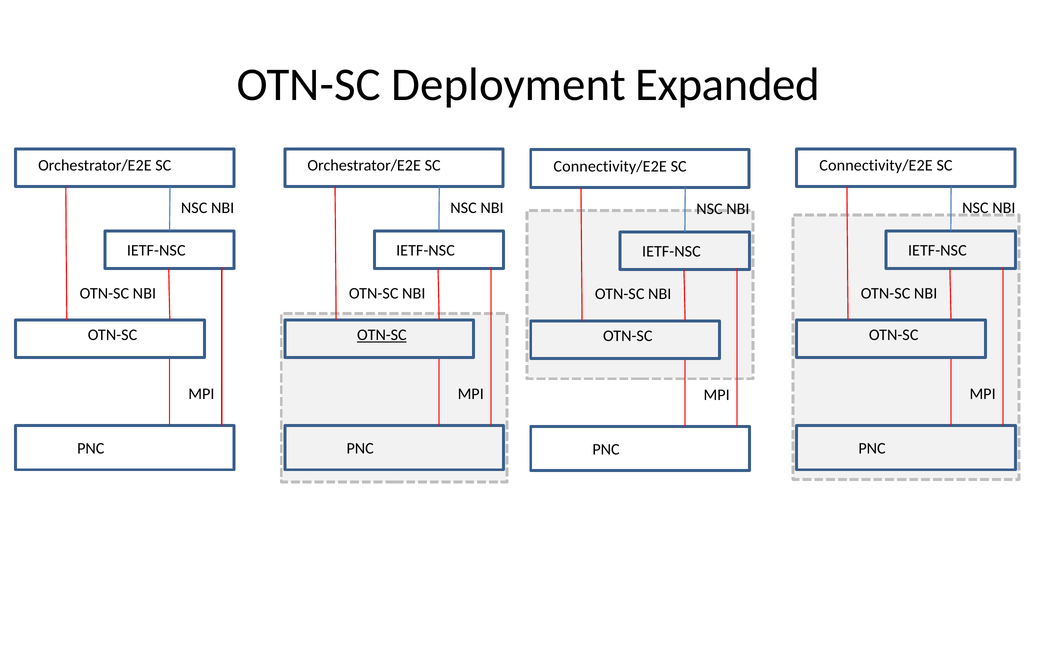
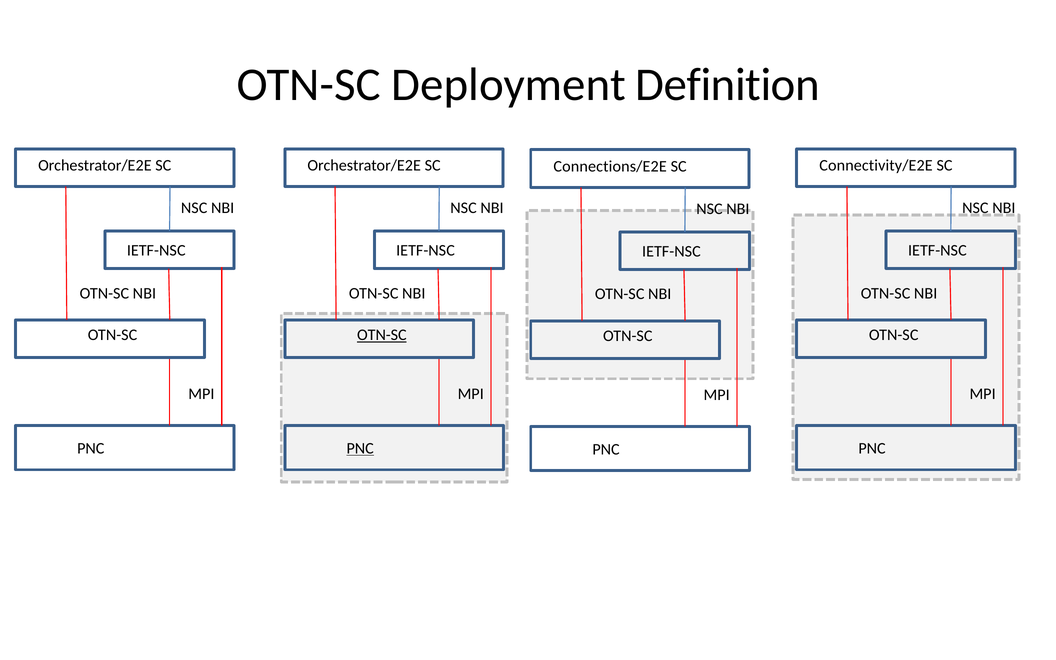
Expanded: Expanded -> Definition
Connectivity/E2E at (610, 167): Connectivity/E2E -> Connections/E2E
PNC at (360, 448) underline: none -> present
